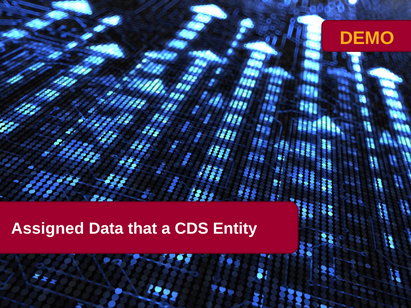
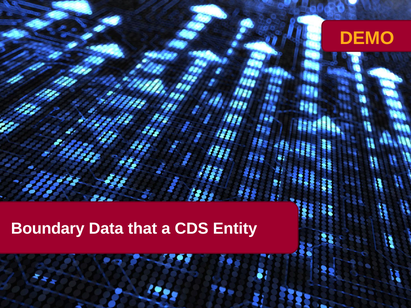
Assigned: Assigned -> Boundary
